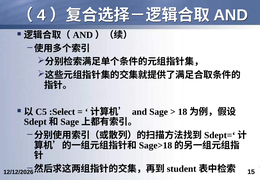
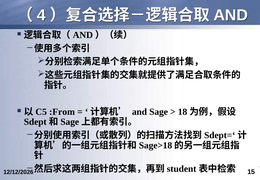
:Select: :Select -> :From
